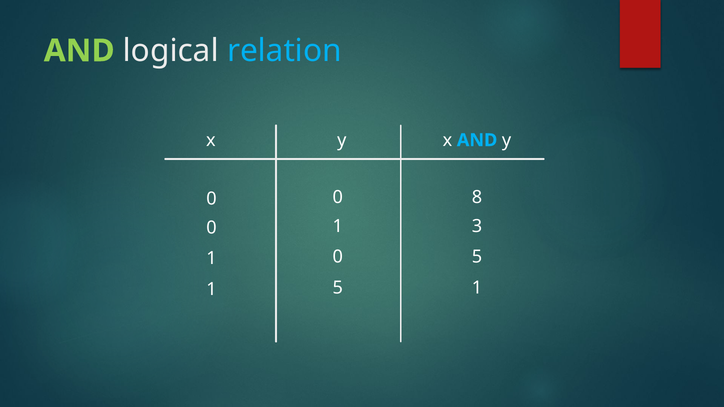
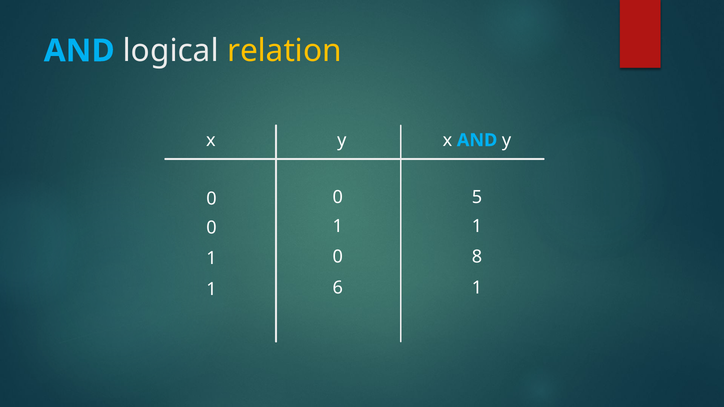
AND at (79, 51) colour: light green -> light blue
relation colour: light blue -> yellow
8: 8 -> 5
0 1 3: 3 -> 1
0 5: 5 -> 8
1 5: 5 -> 6
